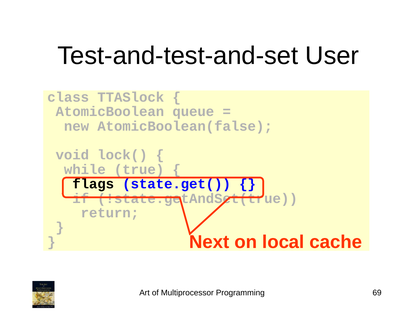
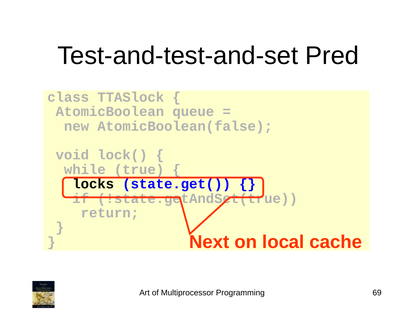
User: User -> Pred
flags: flags -> locks
